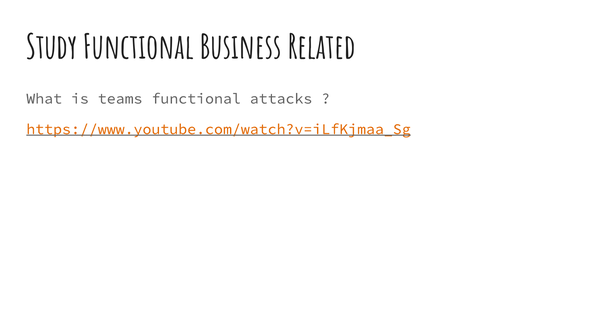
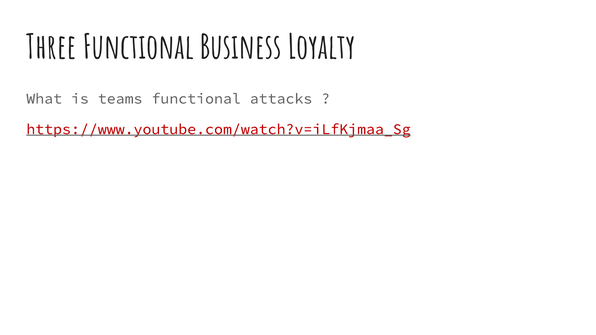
Study: Study -> Three
Related: Related -> Loyalty
https://www.youtube.com/watch?v=iLfKjmaa_Sg colour: orange -> red
